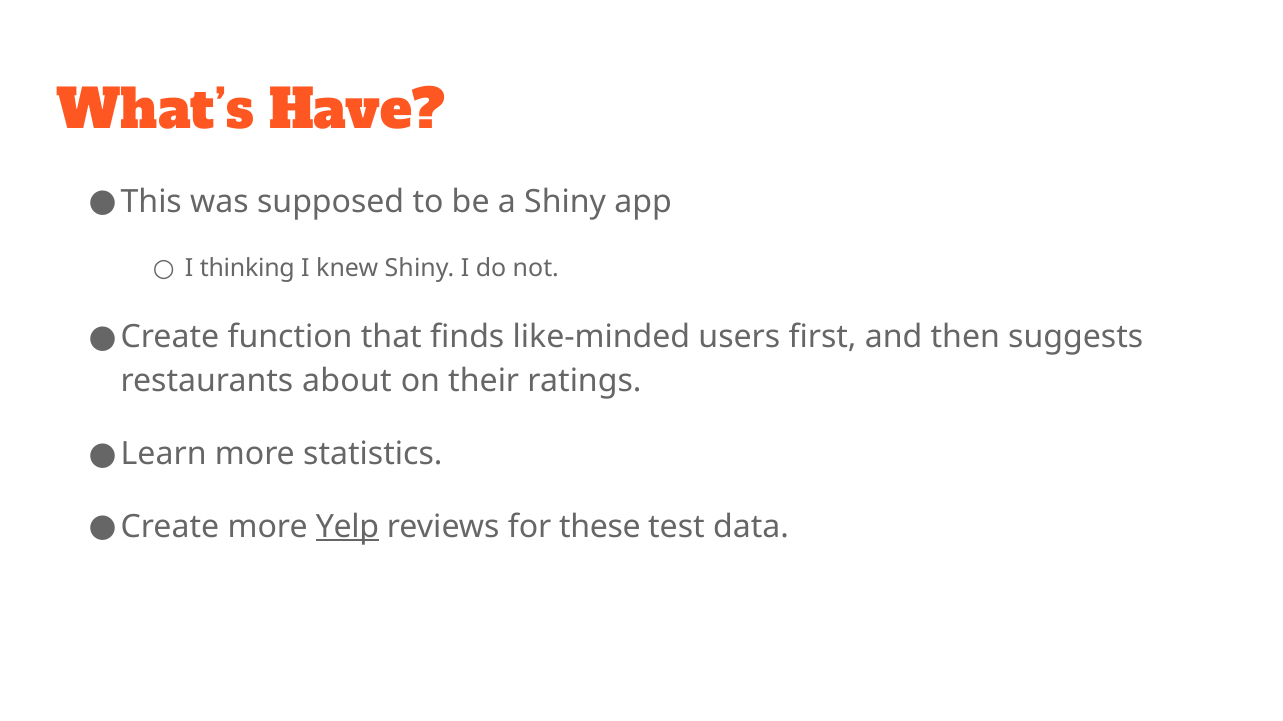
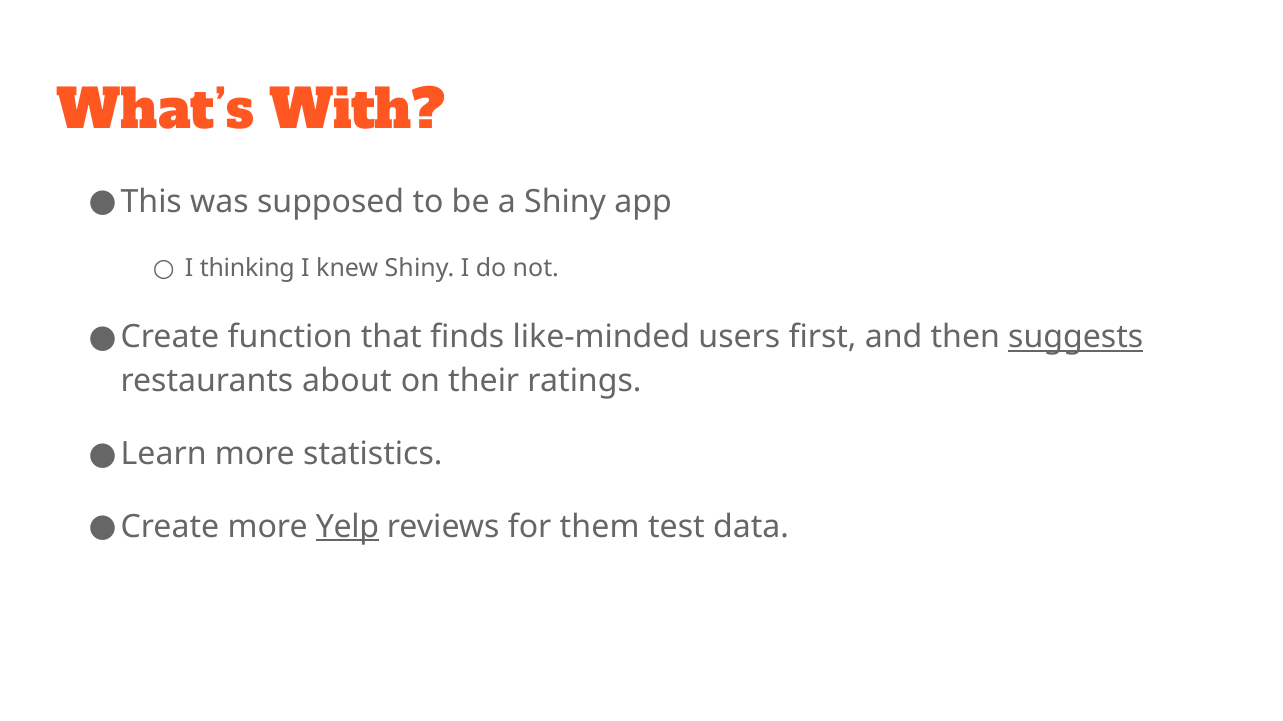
Have: Have -> With
suggests underline: none -> present
these: these -> them
